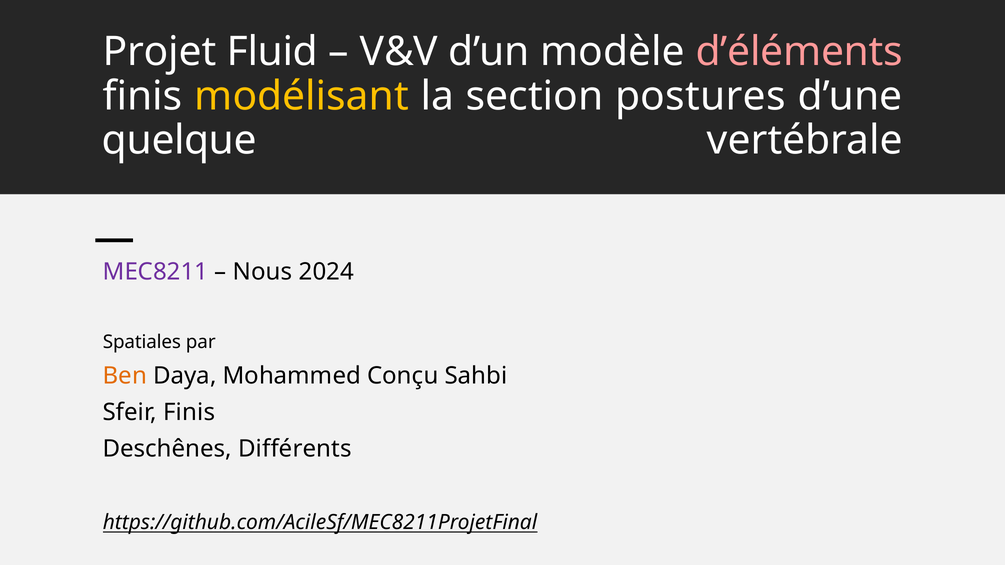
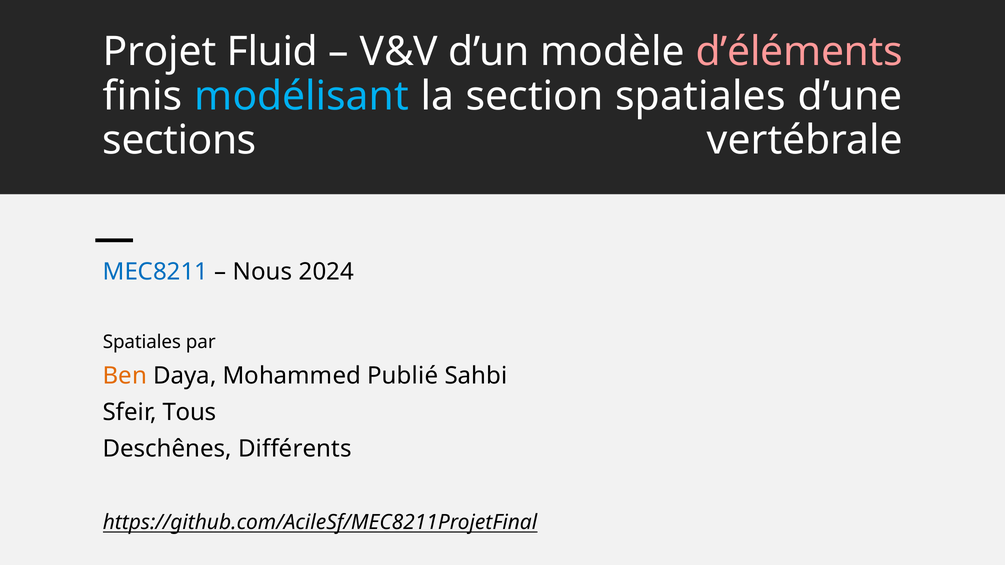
modélisant colour: yellow -> light blue
section postures: postures -> spatiales
quelque: quelque -> sections
MEC8211 colour: purple -> blue
Conçu: Conçu -> Publié
Sfeir Finis: Finis -> Tous
